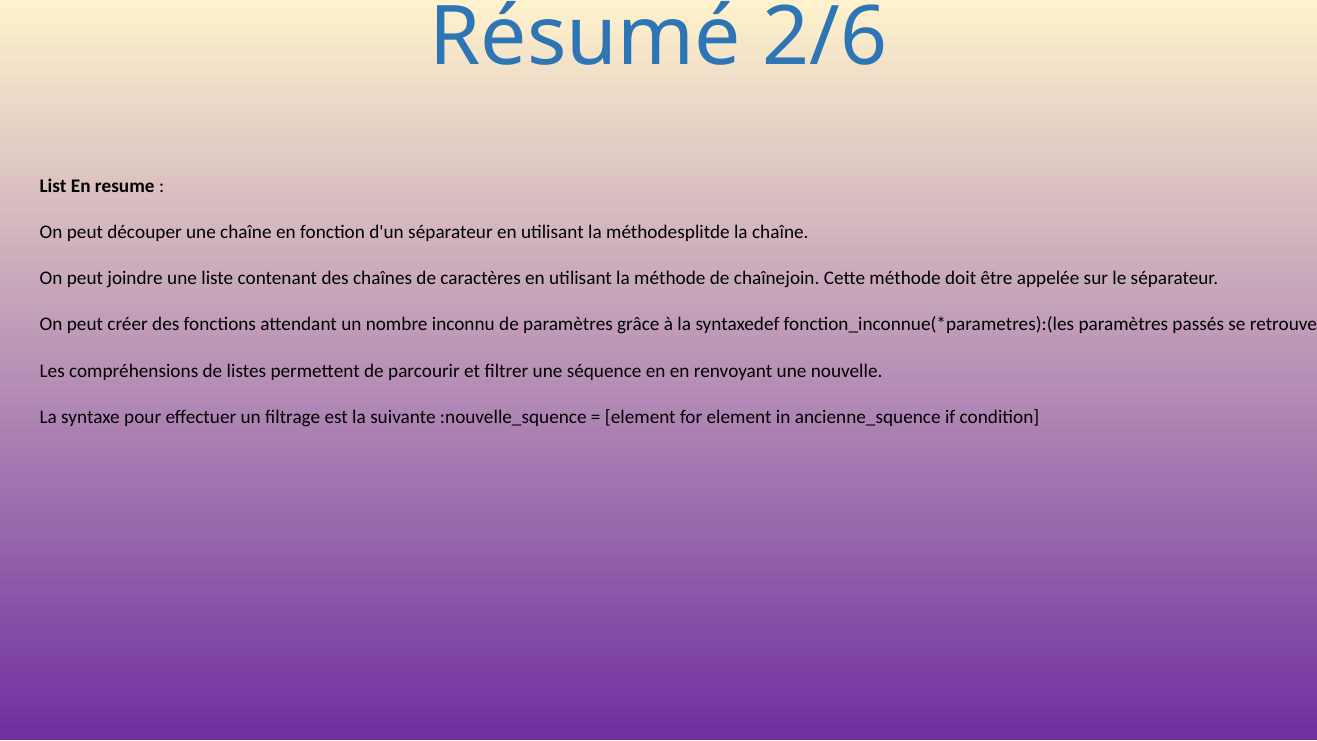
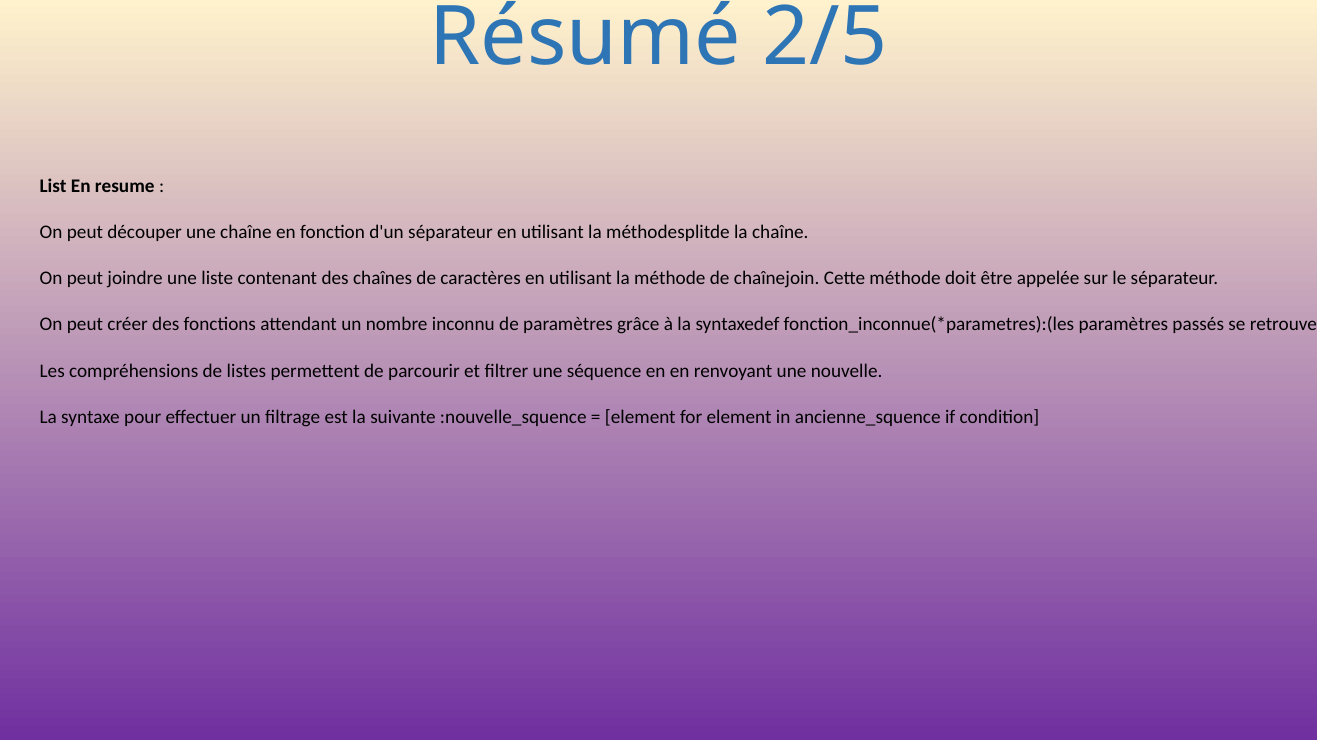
2/6: 2/6 -> 2/5
